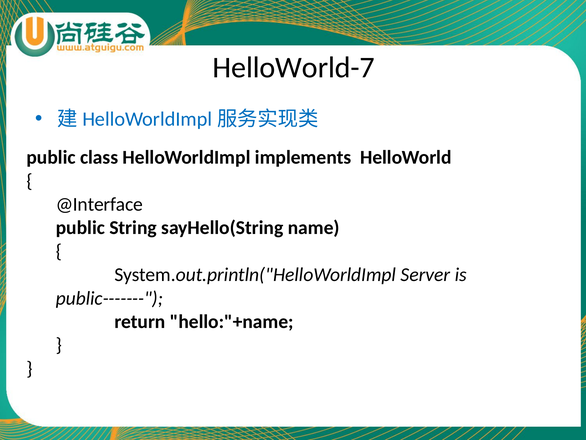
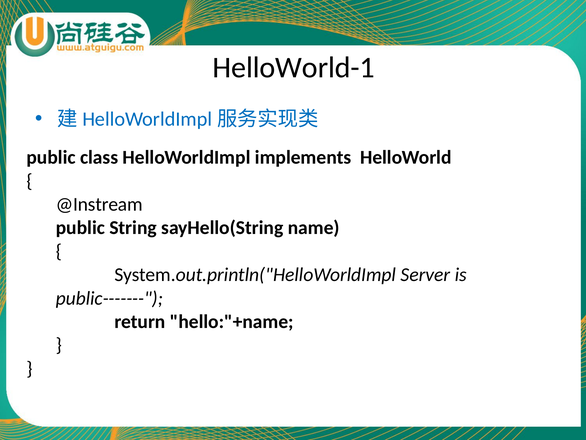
HelloWorld-7: HelloWorld-7 -> HelloWorld-1
@Interface: @Interface -> @Instream
